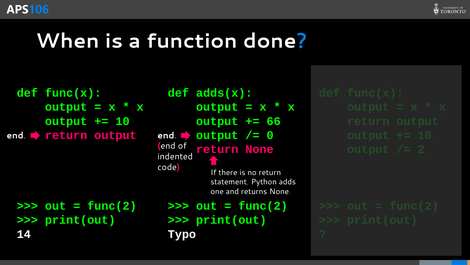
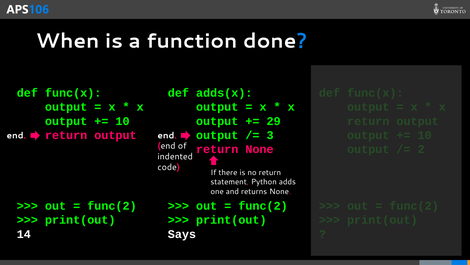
66: 66 -> 29
0: 0 -> 3
Typo: Typo -> Says
